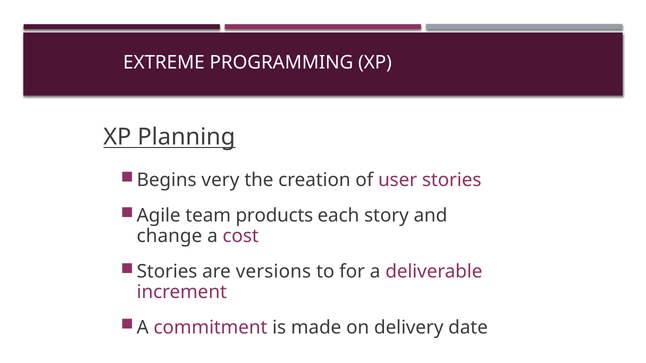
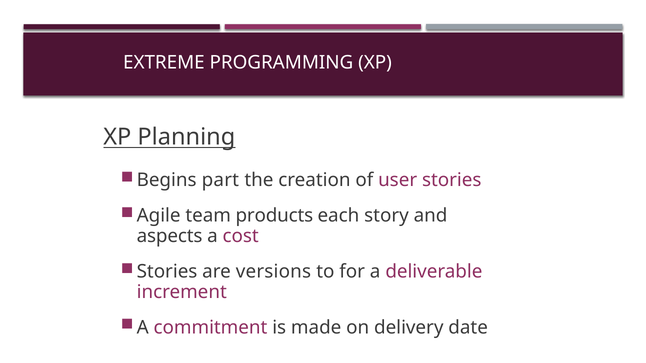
very: very -> part
change: change -> aspects
